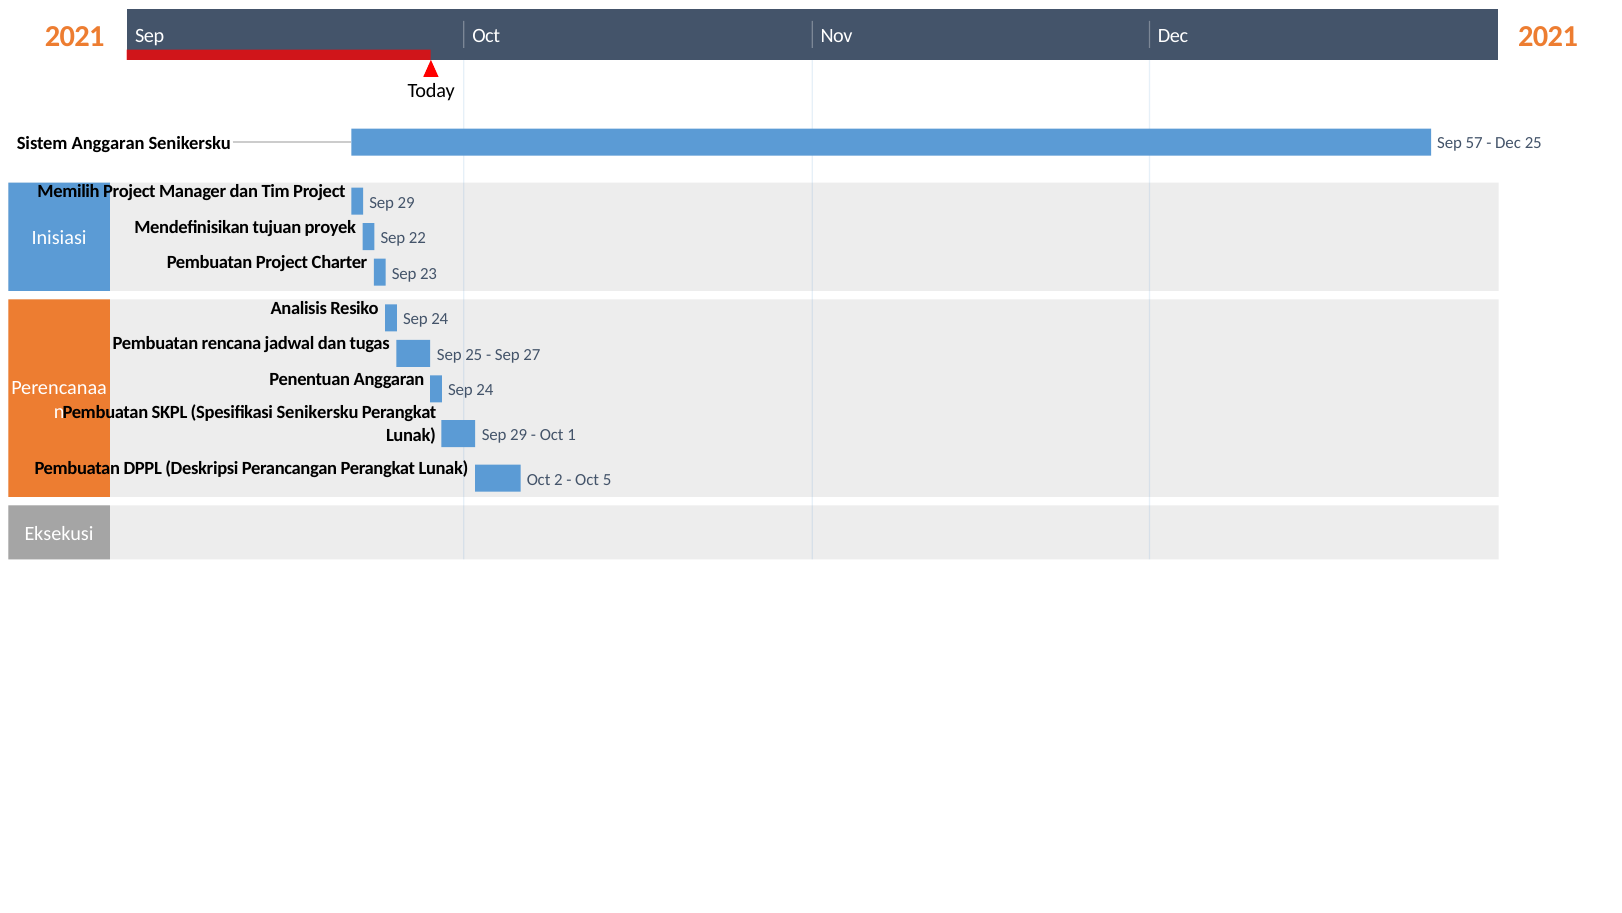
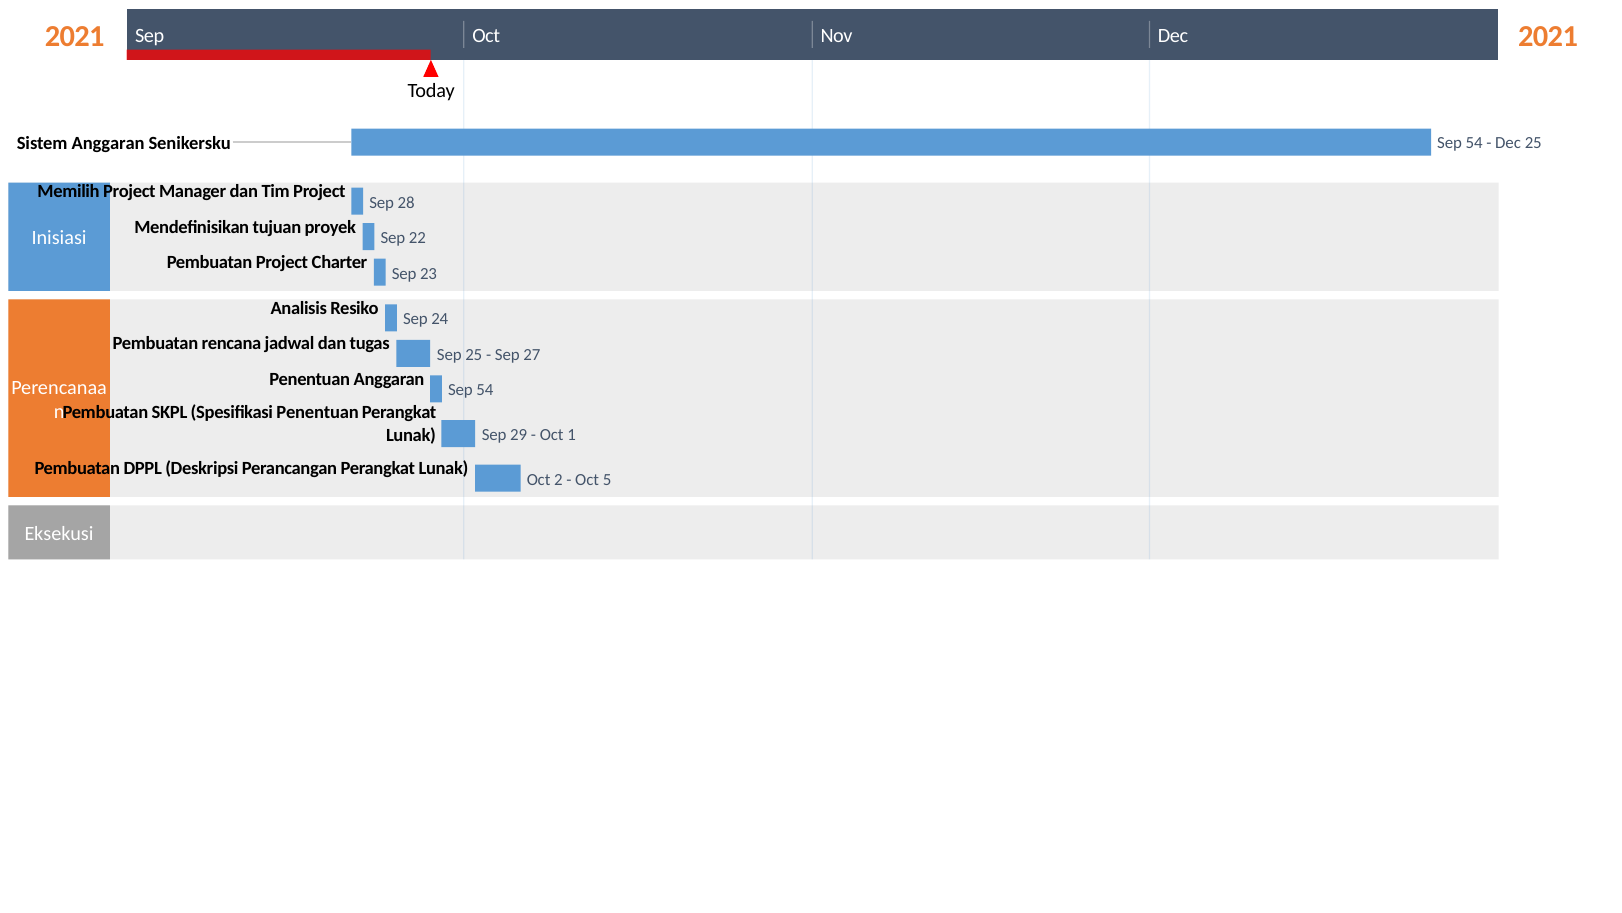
57 at (1474, 143): 57 -> 54
29 at (406, 202): 29 -> 28
24 at (485, 390): 24 -> 54
Spesifikasi Senikersku: Senikersku -> Penentuan
